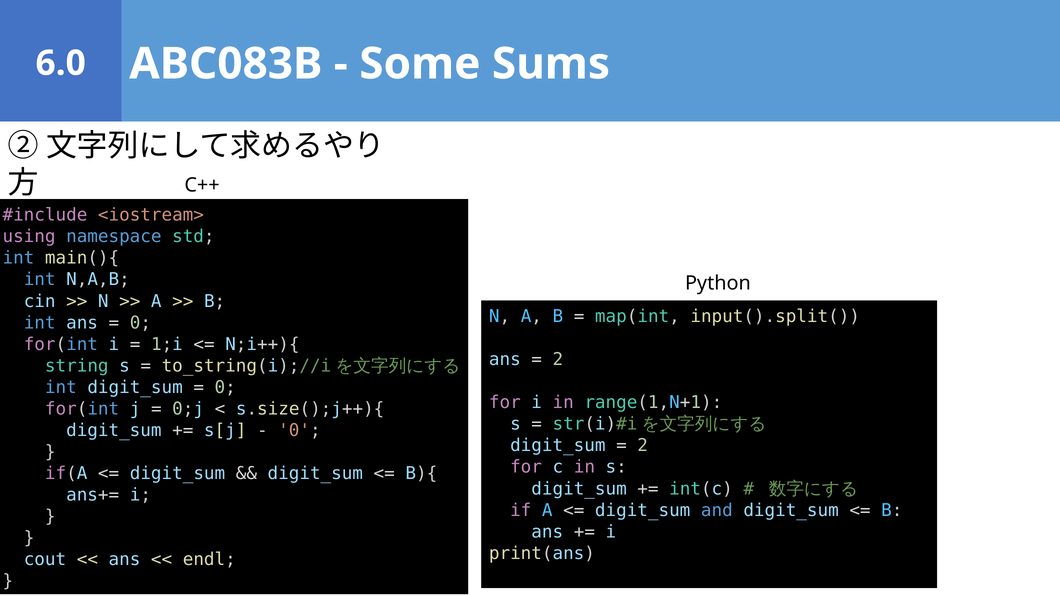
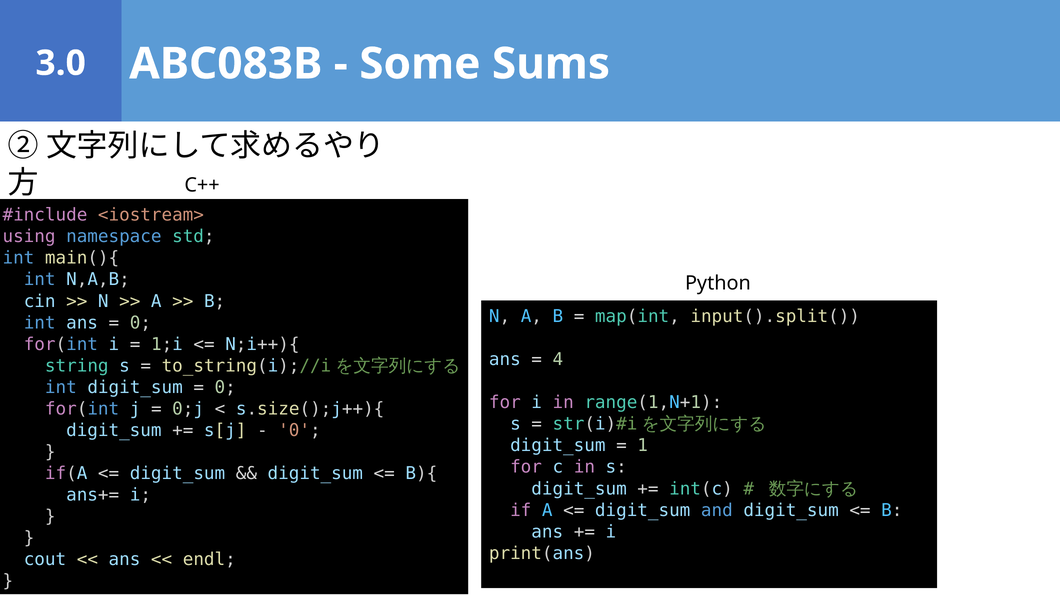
6.0: 6.0 -> 3.0
2 at (558, 360): 2 -> 4
2 at (643, 446): 2 -> 1
